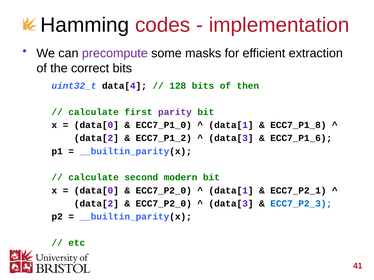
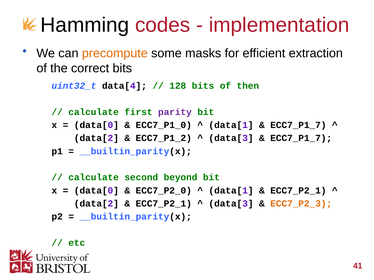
precompute colour: purple -> orange
ECC7_P1_8 at (298, 125): ECC7_P1_8 -> ECC7_P1_7
ECC7_P1_6 at (301, 138): ECC7_P1_6 -> ECC7_P1_7
modern: modern -> beyond
ECC7_P2_0 at (164, 204): ECC7_P2_0 -> ECC7_P2_1
ECC7_P2_3 colour: blue -> orange
